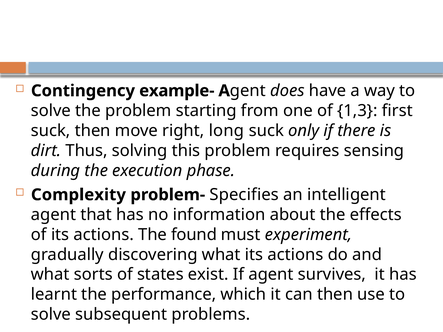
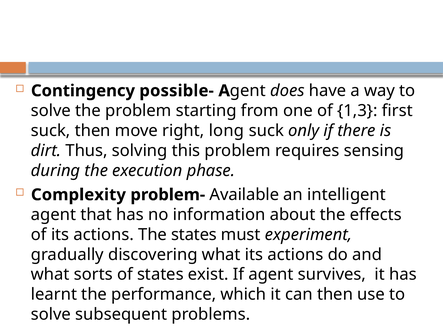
example-: example- -> possible-
Specifies: Specifies -> Available
The found: found -> states
